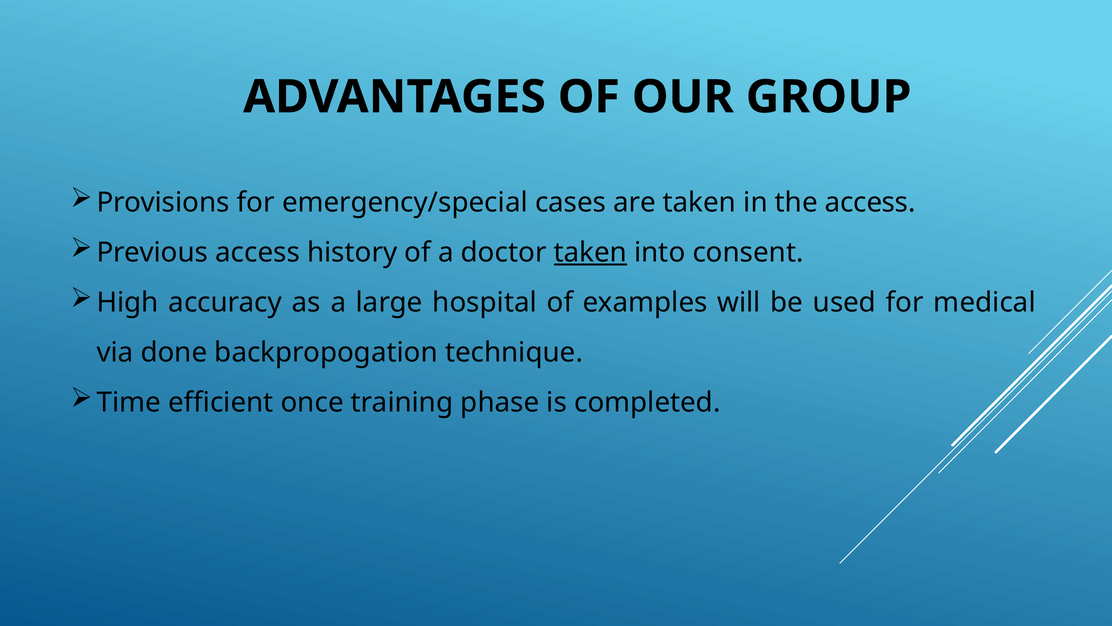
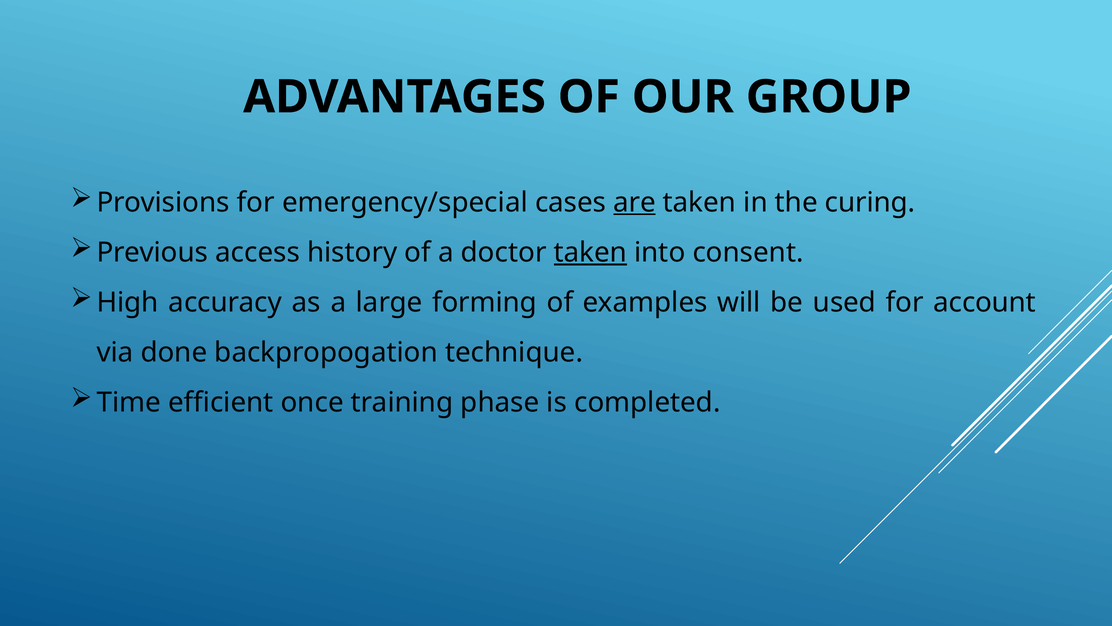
are underline: none -> present
the access: access -> curing
hospital: hospital -> forming
medical: medical -> account
